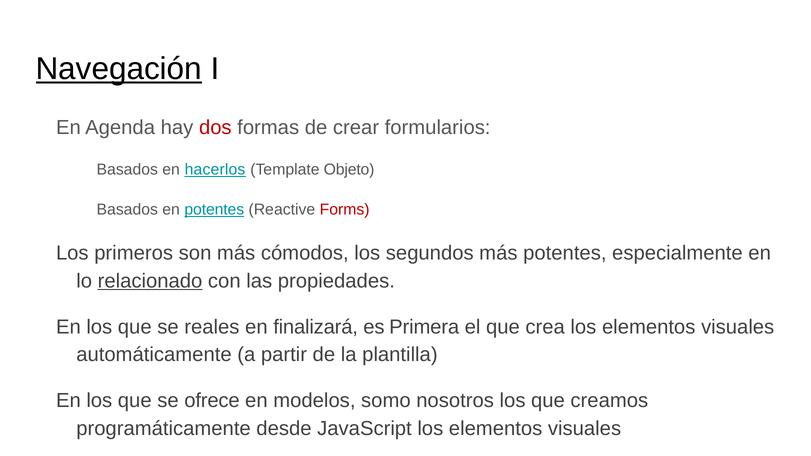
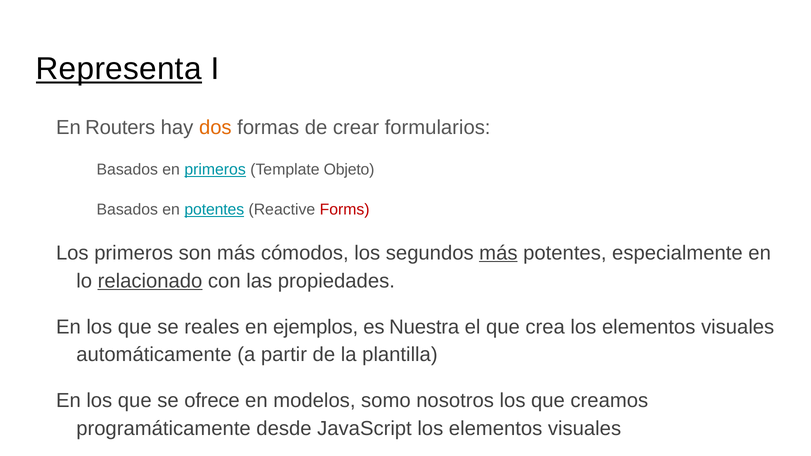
Navegación: Navegación -> Representa
Agenda: Agenda -> Routers
dos colour: red -> orange
en hacerlos: hacerlos -> primeros
más at (498, 253) underline: none -> present
finalizará: finalizará -> ejemplos
Primera: Primera -> Nuestra
